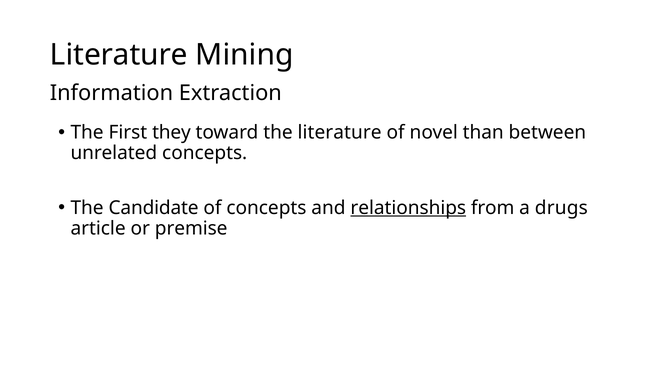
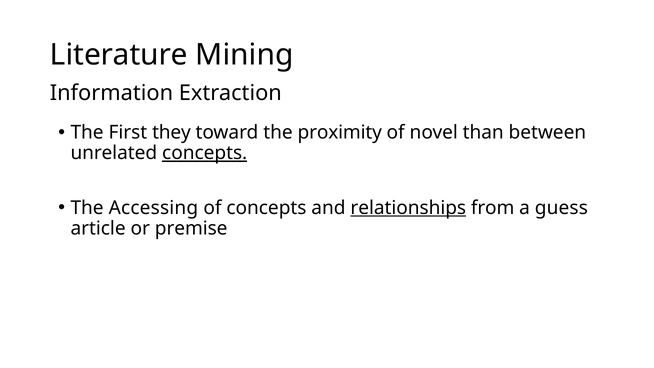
the literature: literature -> proximity
concepts at (205, 153) underline: none -> present
Candidate: Candidate -> Accessing
drugs: drugs -> guess
